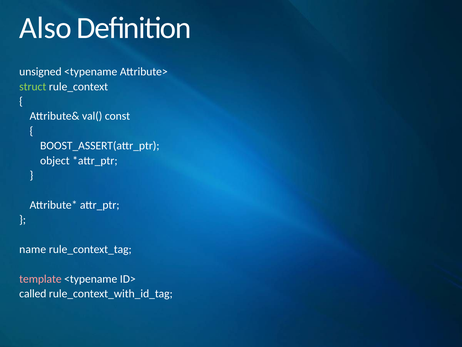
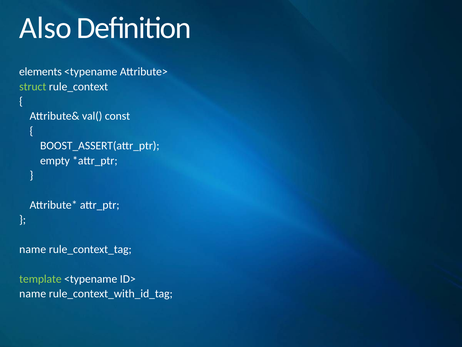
unsigned: unsigned -> elements
object: object -> empty
template colour: pink -> light green
called at (33, 293): called -> name
